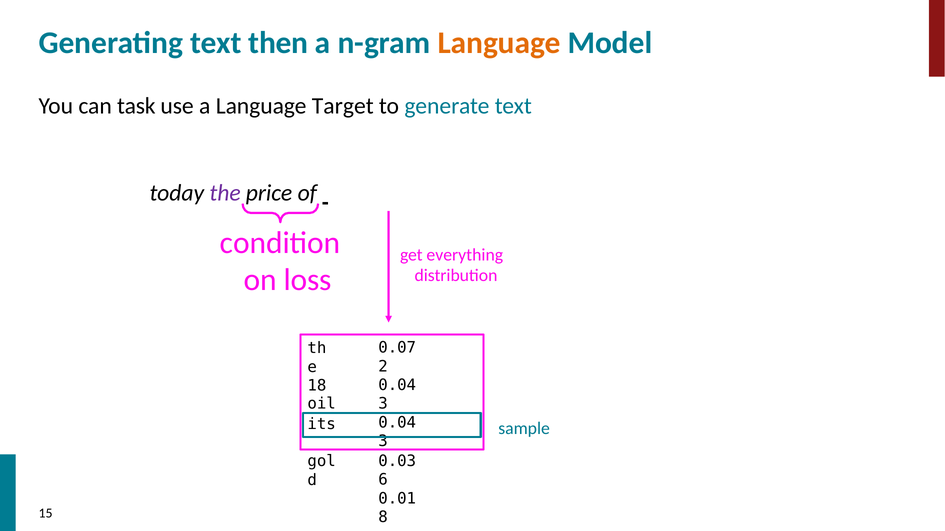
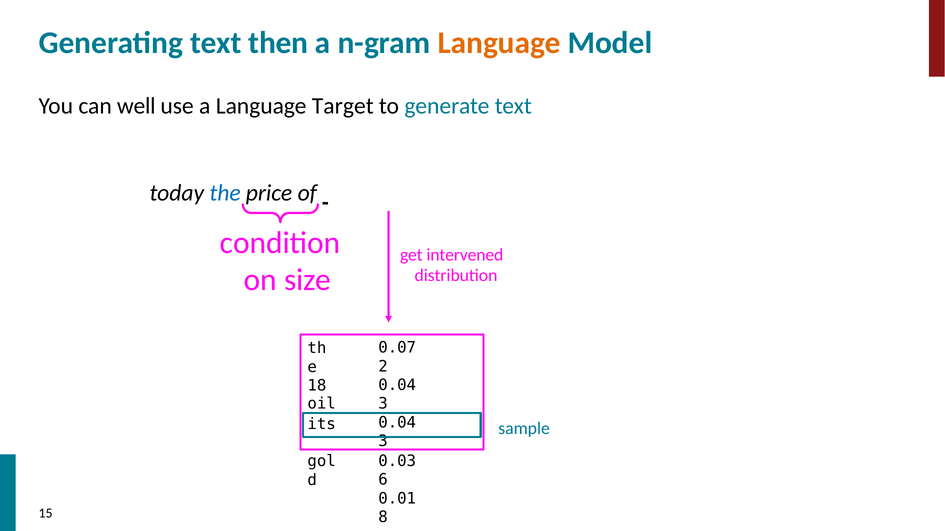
task: task -> well
the colour: purple -> blue
everything: everything -> intervened
loss: loss -> size
